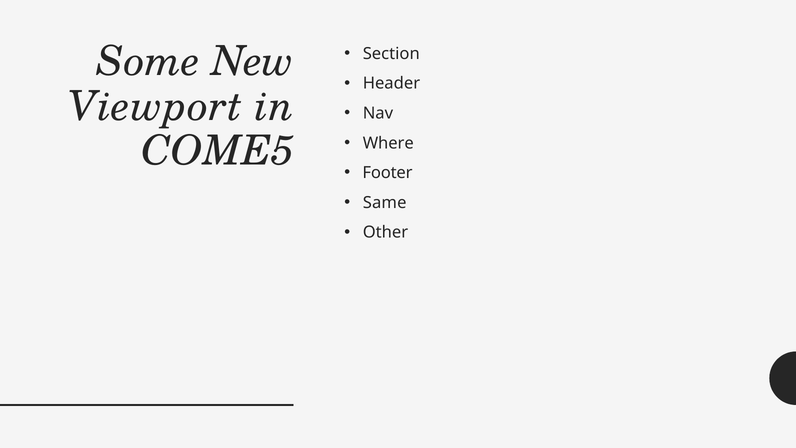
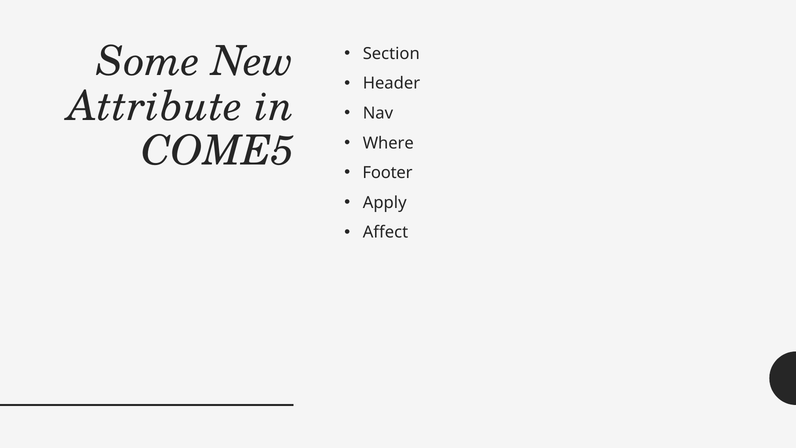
Viewport: Viewport -> Attribute
Same: Same -> Apply
Other: Other -> Affect
